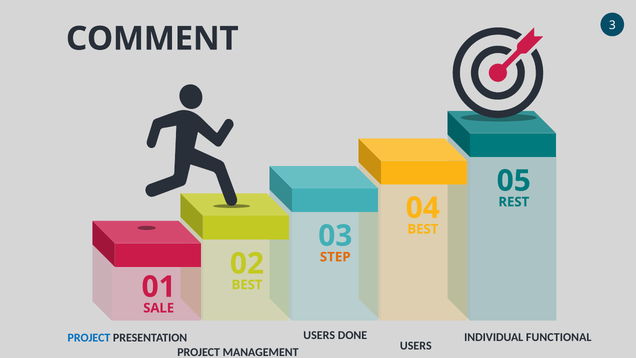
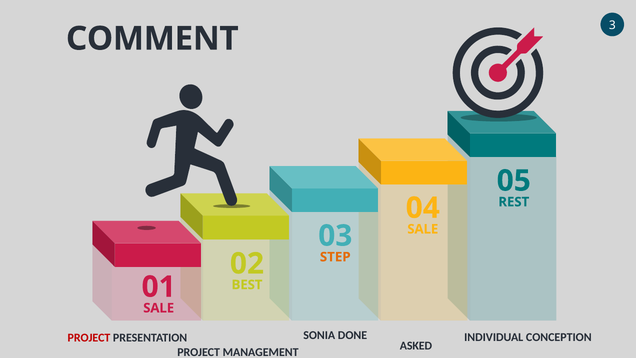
BEST at (423, 229): BEST -> SALE
USERS at (319, 335): USERS -> SONIA
FUNCTIONAL: FUNCTIONAL -> CONCEPTION
PROJECT at (89, 338) colour: blue -> red
USERS at (416, 345): USERS -> ASKED
